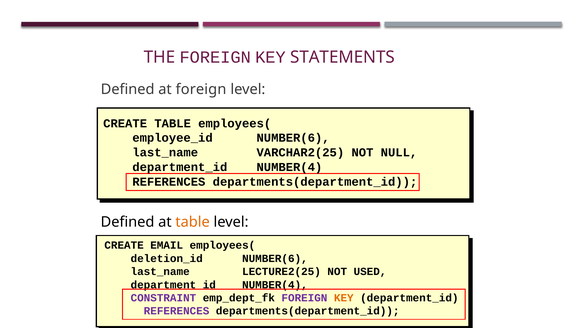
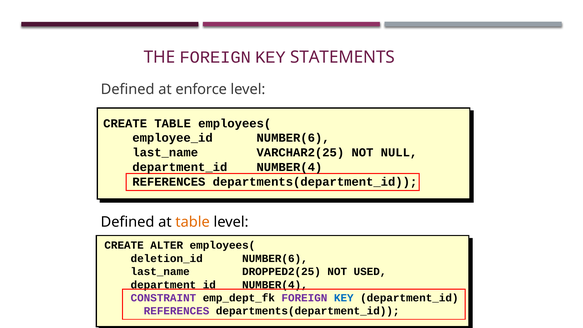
at foreign: foreign -> enforce
EMAIL: EMAIL -> ALTER
LECTURE2(25: LECTURE2(25 -> DROPPED2(25
KEY at (344, 298) colour: orange -> blue
